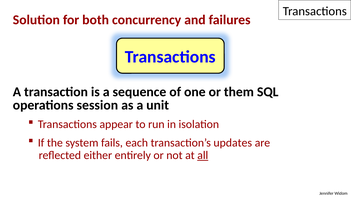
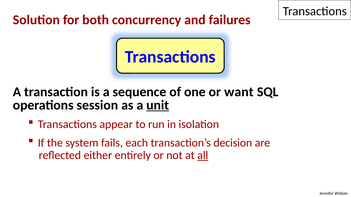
them: them -> want
unit underline: none -> present
updates: updates -> decision
